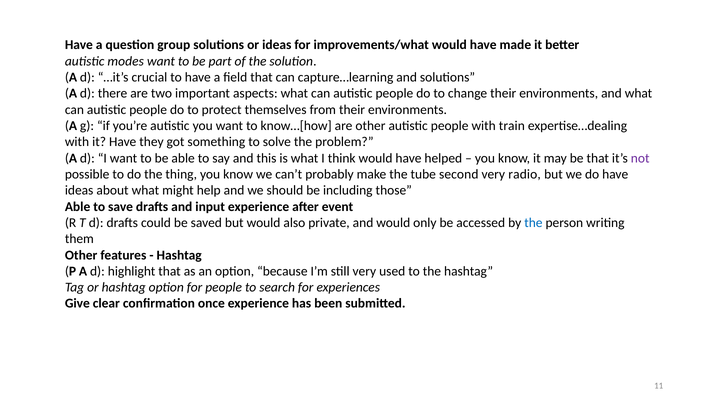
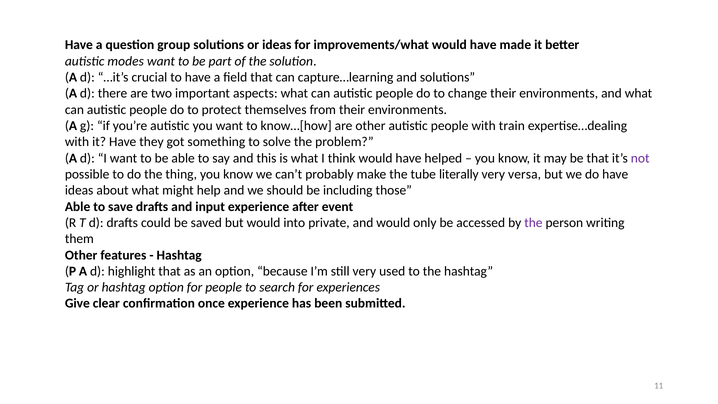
second: second -> literally
radio: radio -> versa
also: also -> into
the at (533, 223) colour: blue -> purple
